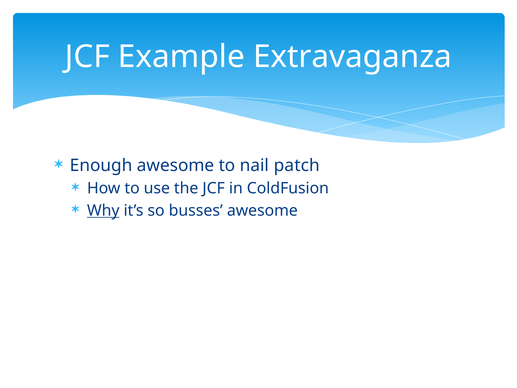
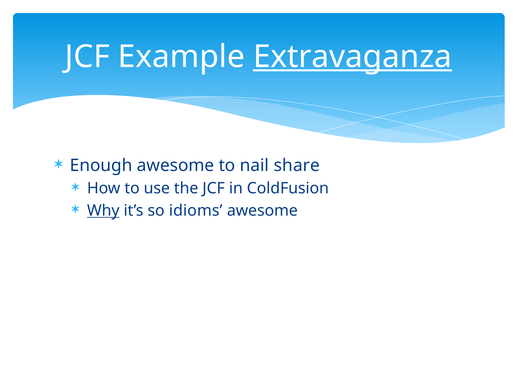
Extravaganza underline: none -> present
patch: patch -> share
busses: busses -> idioms
